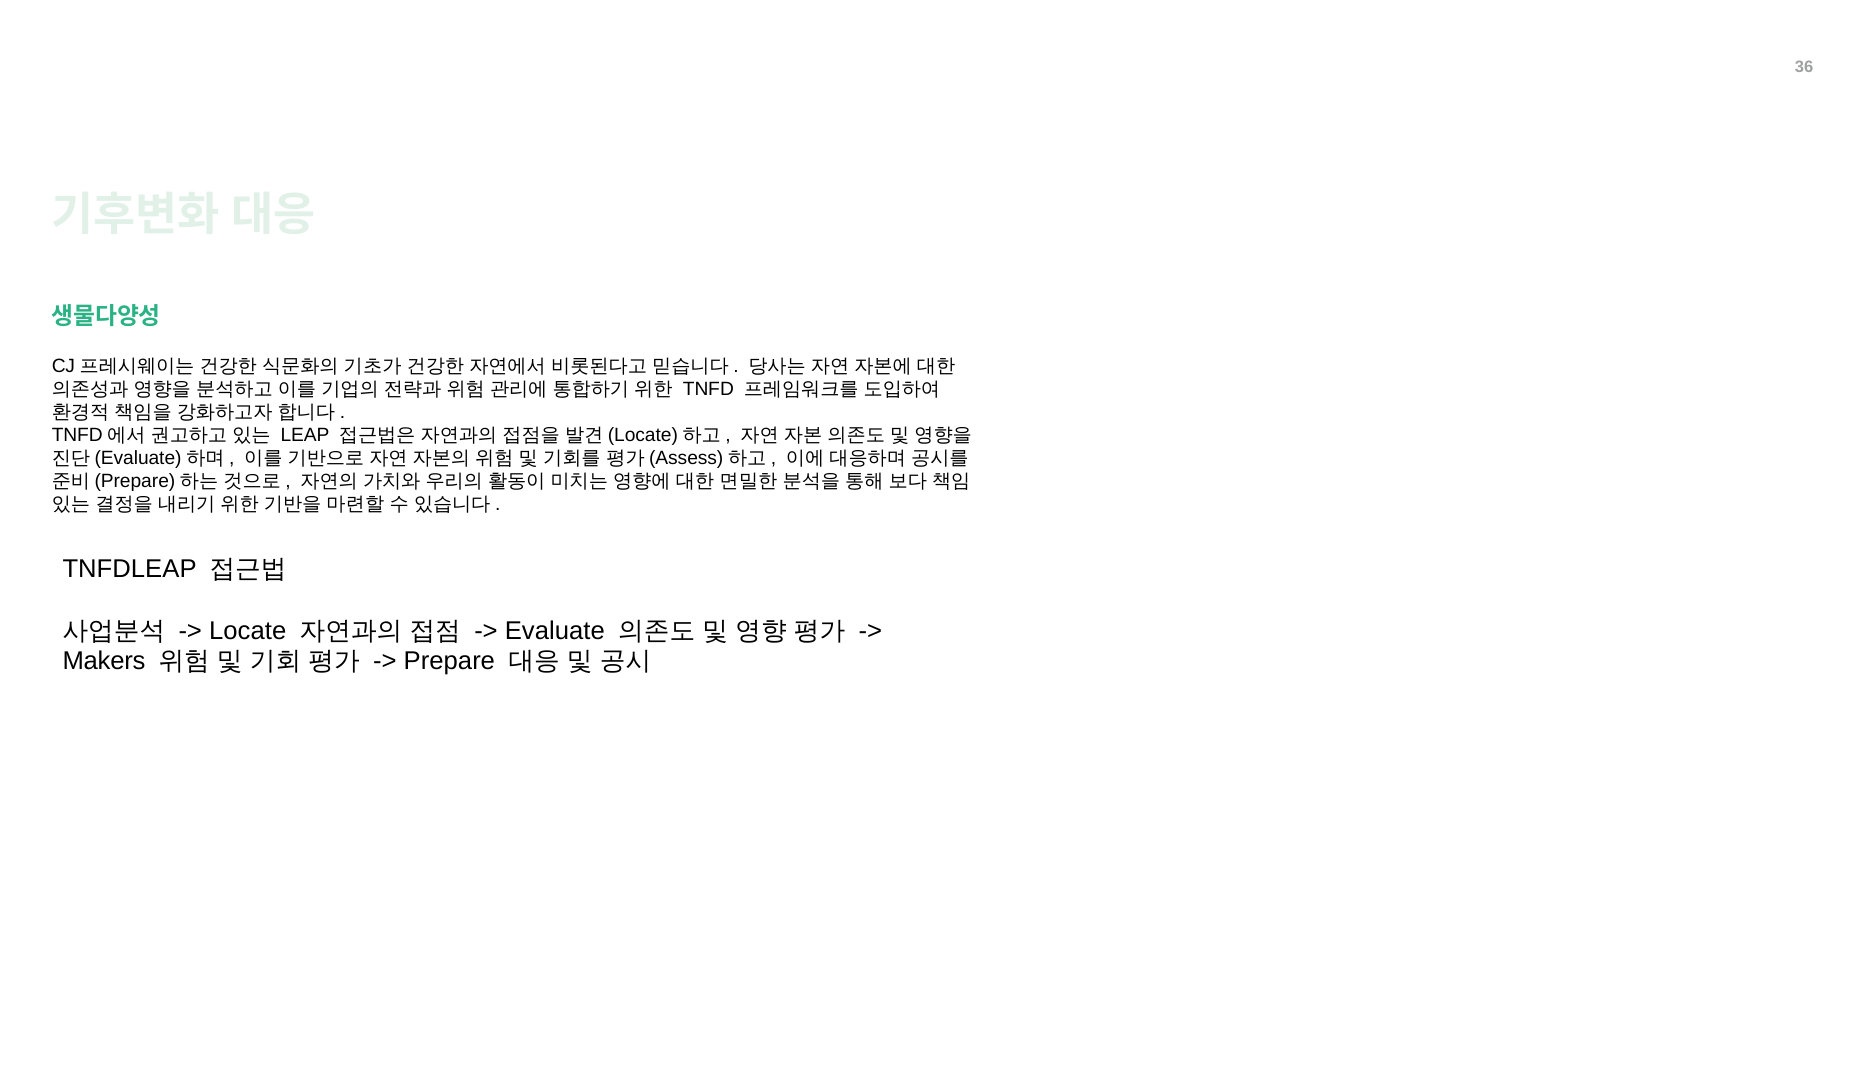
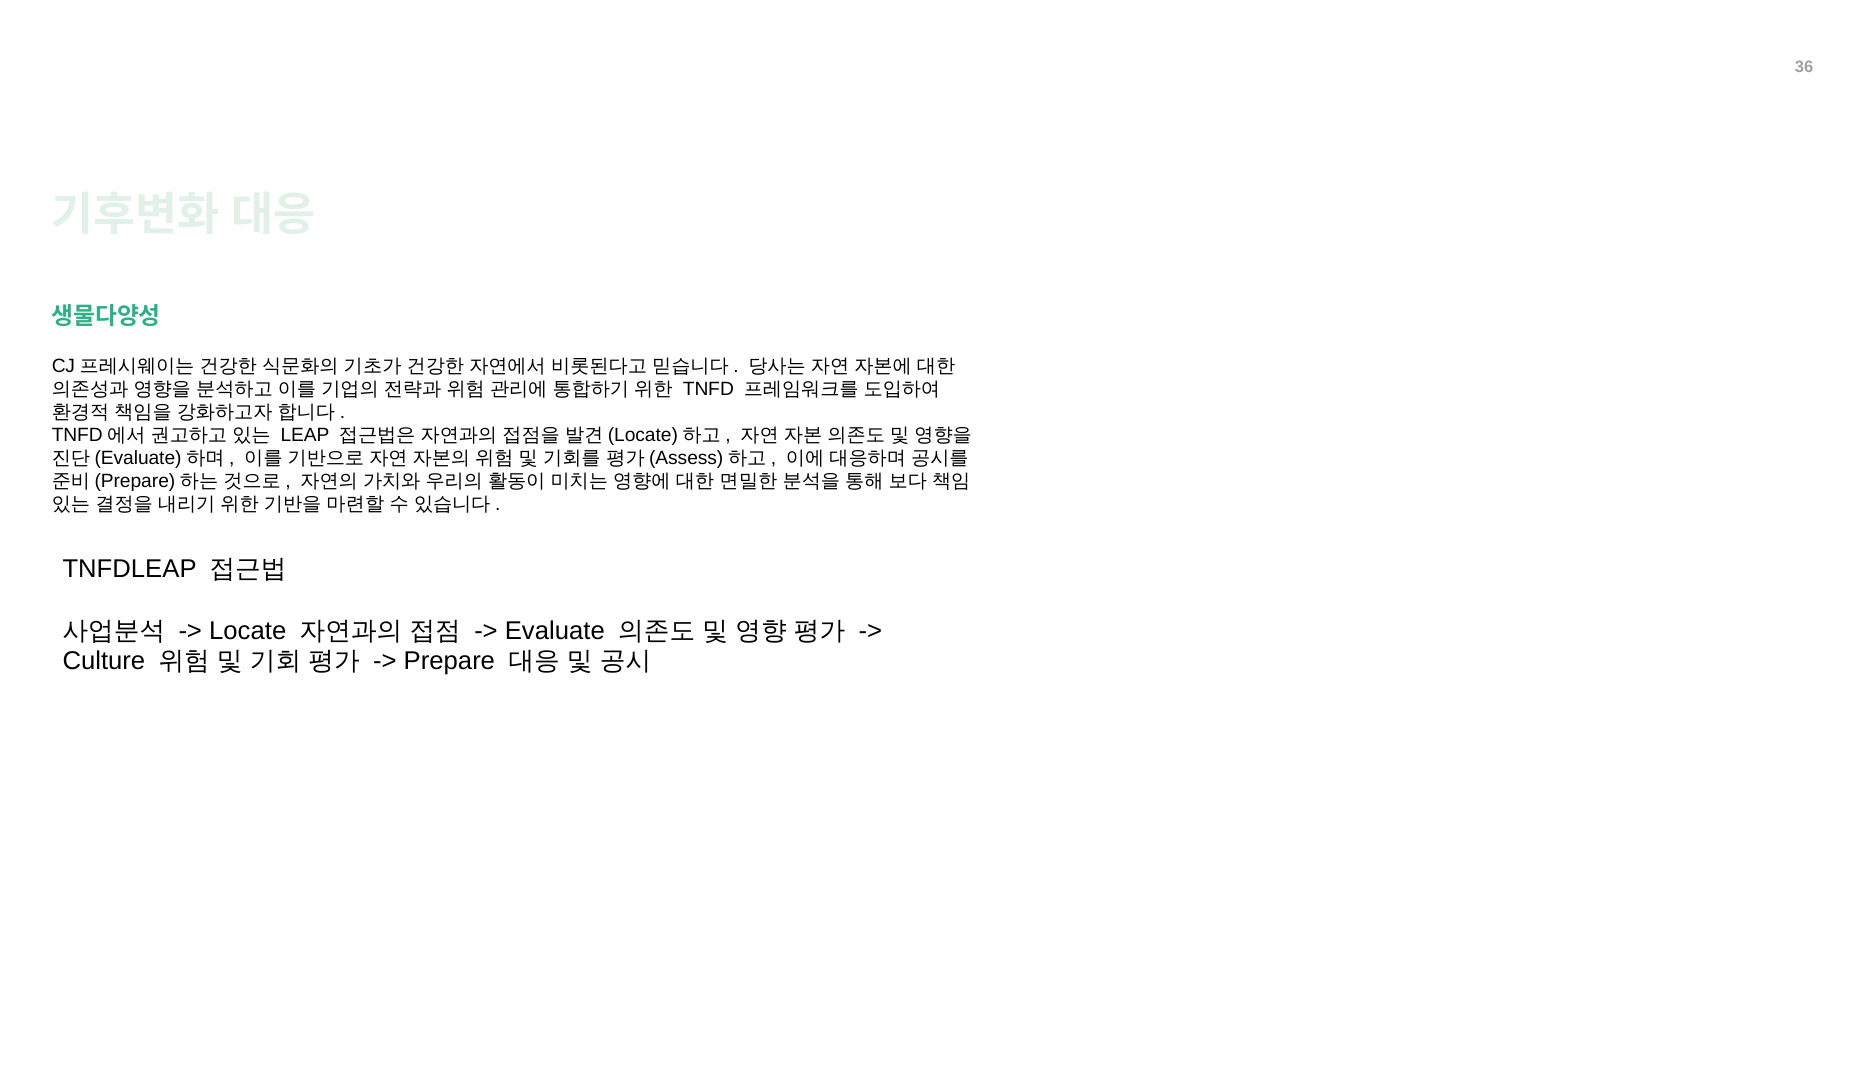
Makers: Makers -> Culture
